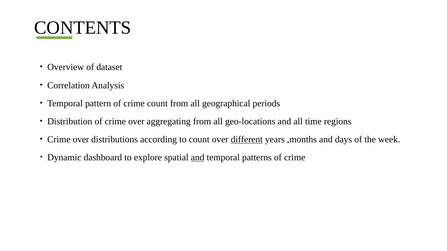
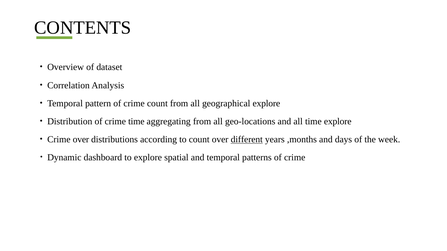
geographical periods: periods -> explore
of crime over: over -> time
time regions: regions -> explore
and at (198, 158) underline: present -> none
